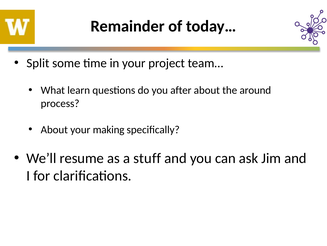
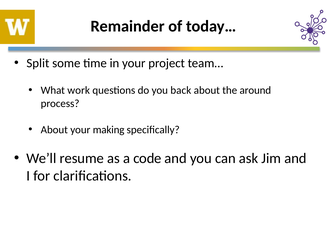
learn: learn -> work
after: after -> back
stuff: stuff -> code
